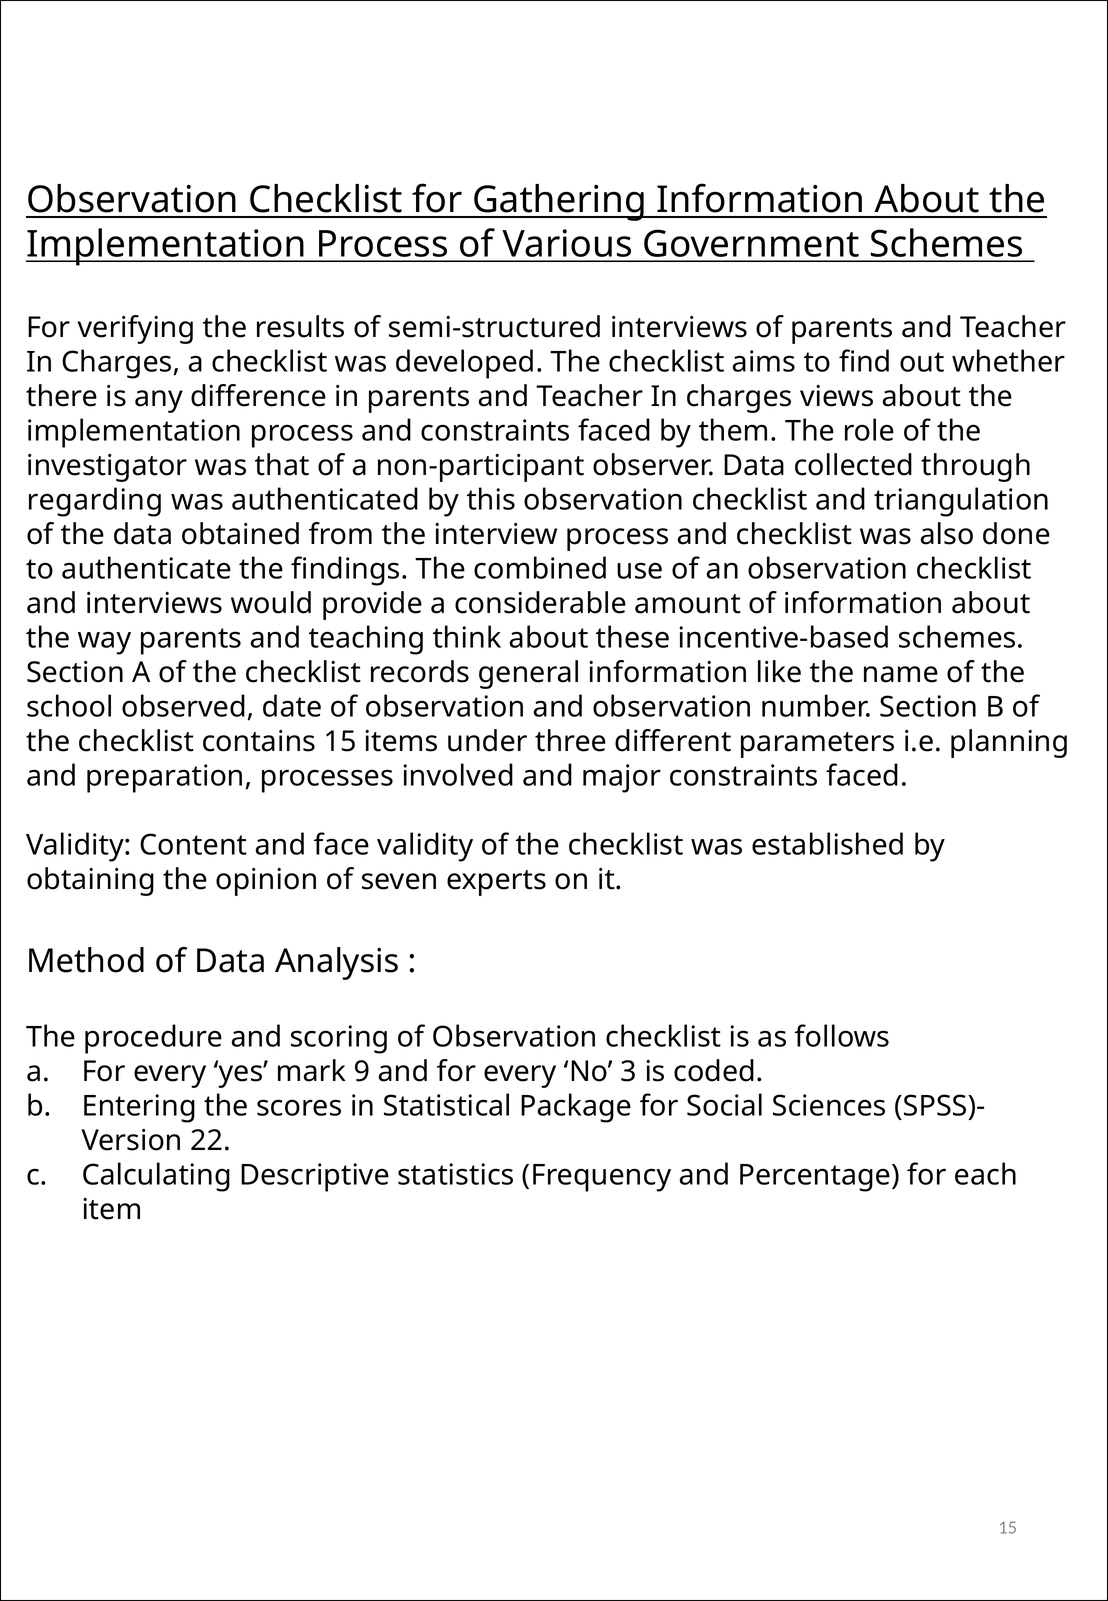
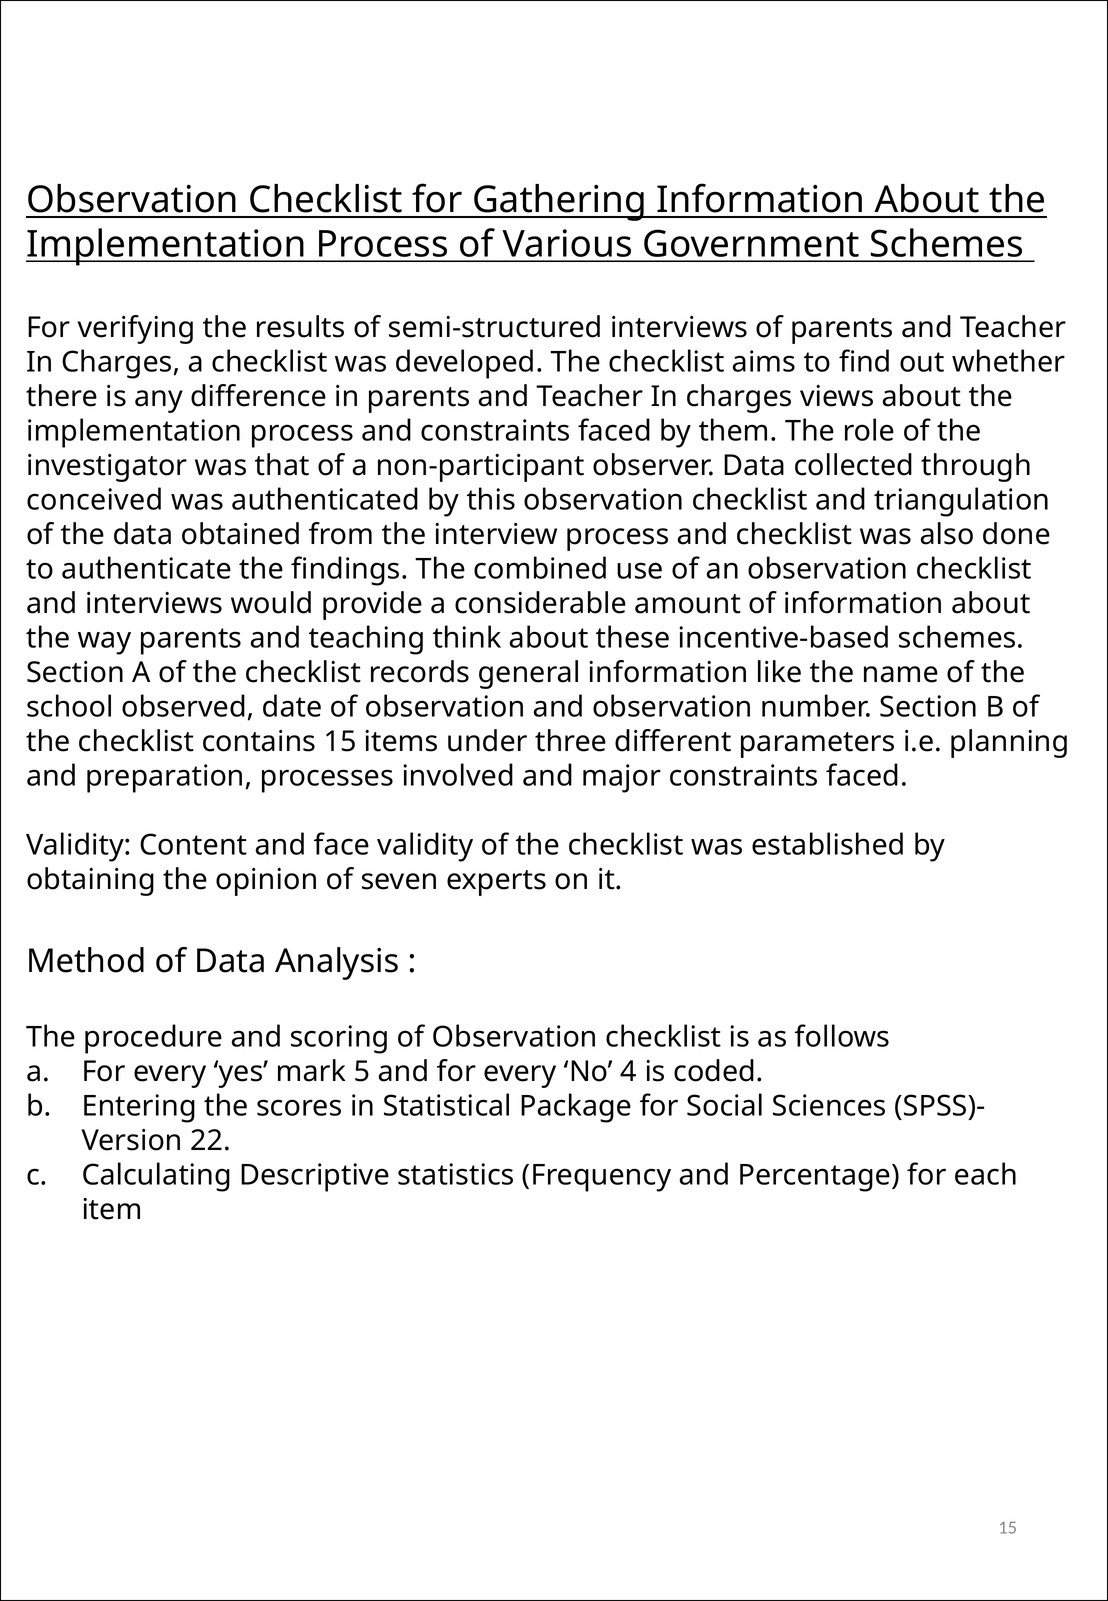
regarding: regarding -> conceived
9: 9 -> 5
3: 3 -> 4
